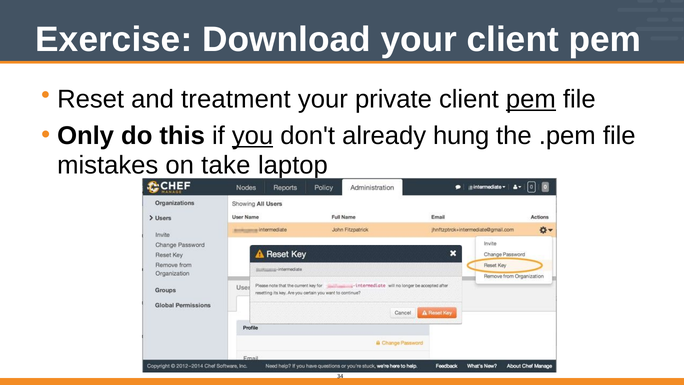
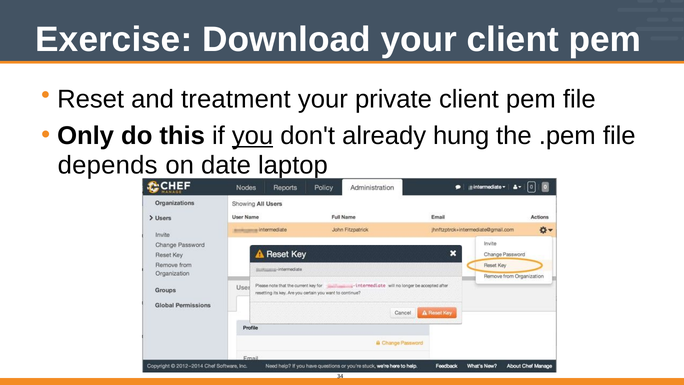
pem at (531, 99) underline: present -> none
mistakes: mistakes -> depends
take: take -> date
